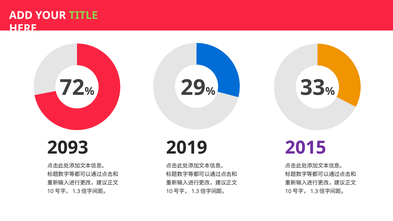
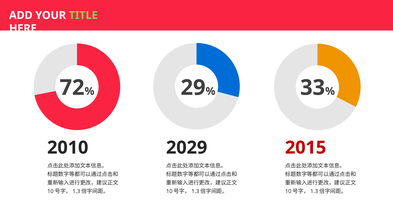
2093: 2093 -> 2010
2019: 2019 -> 2029
2015 colour: purple -> red
